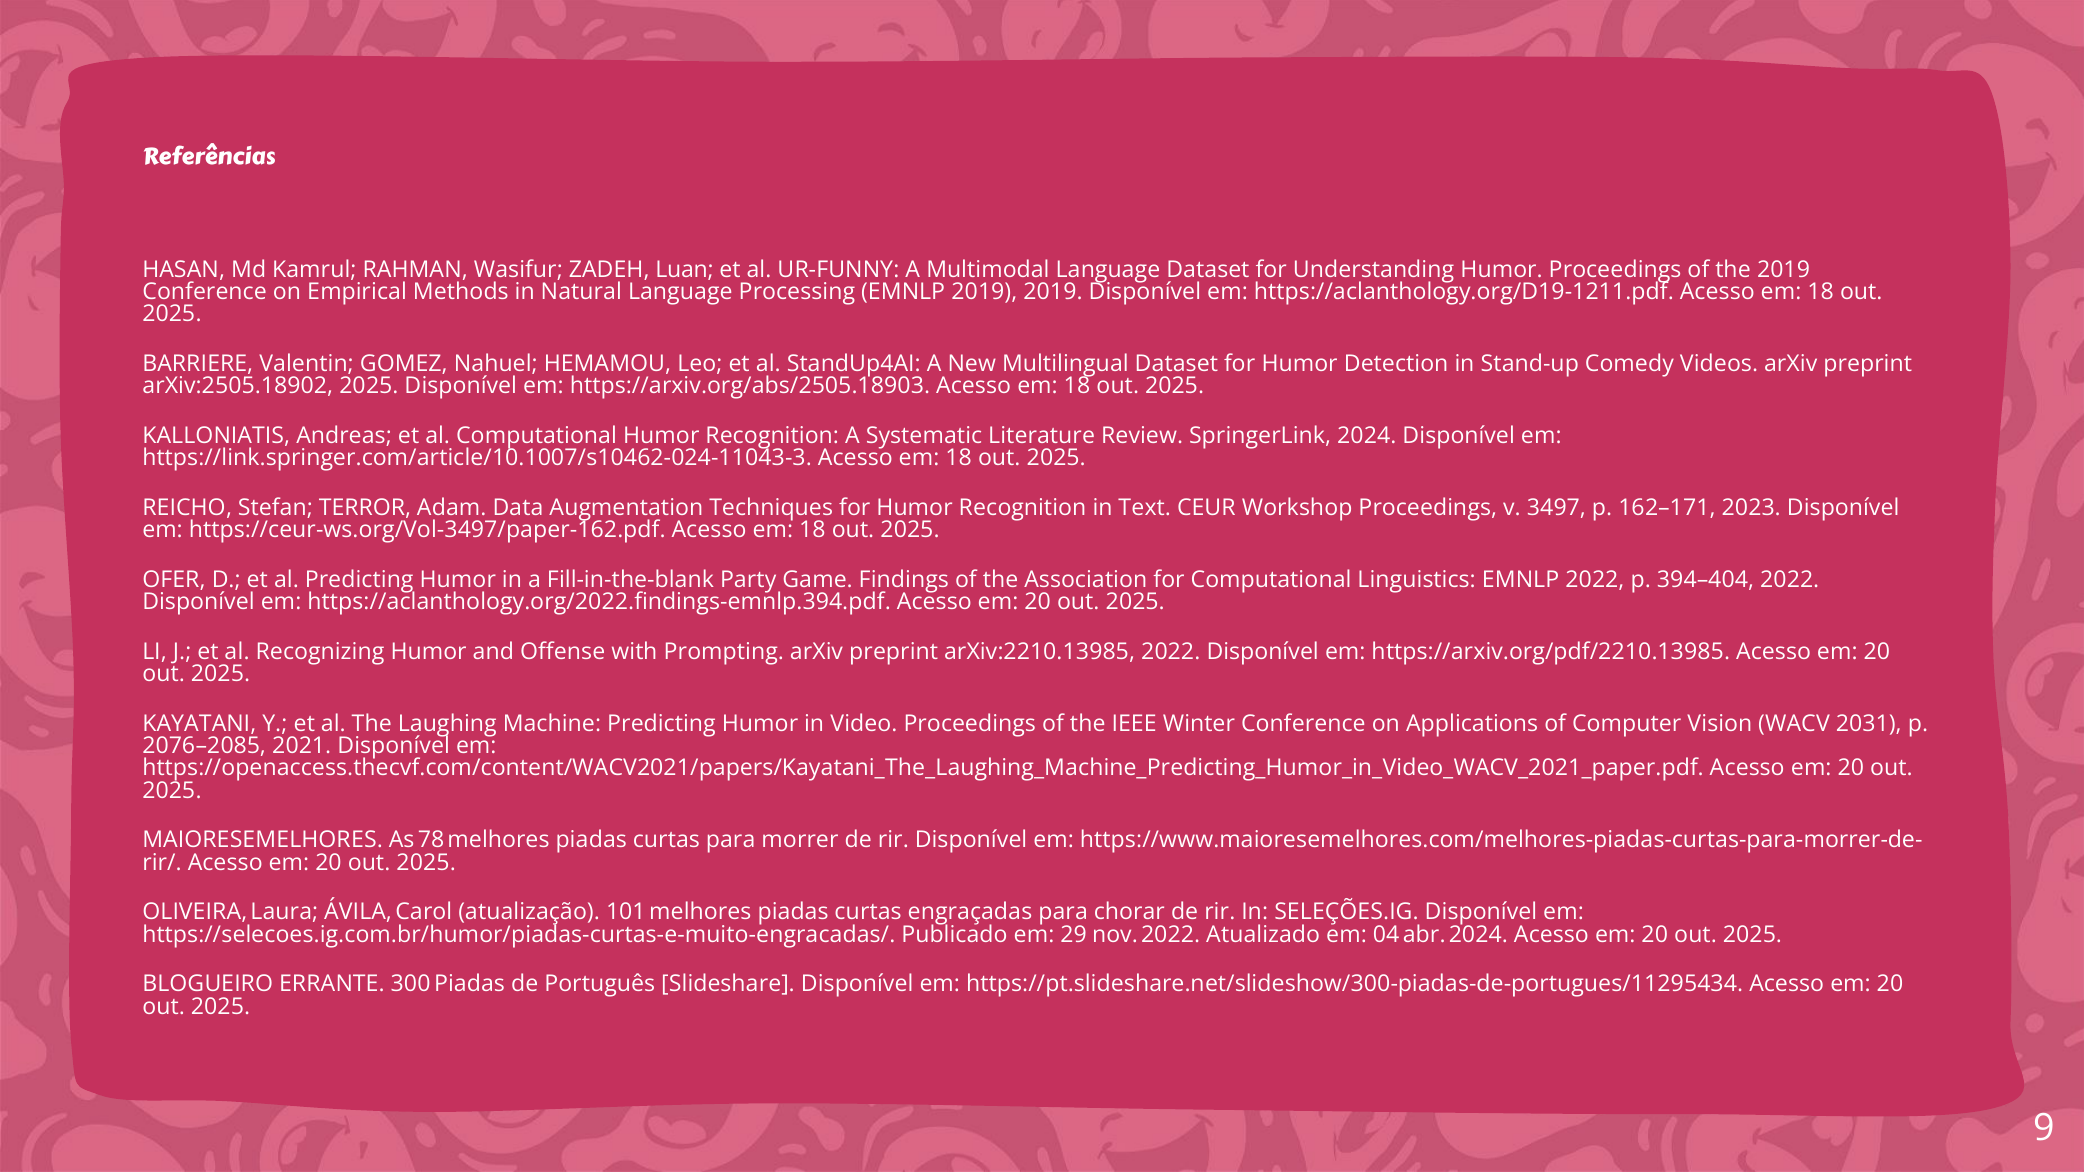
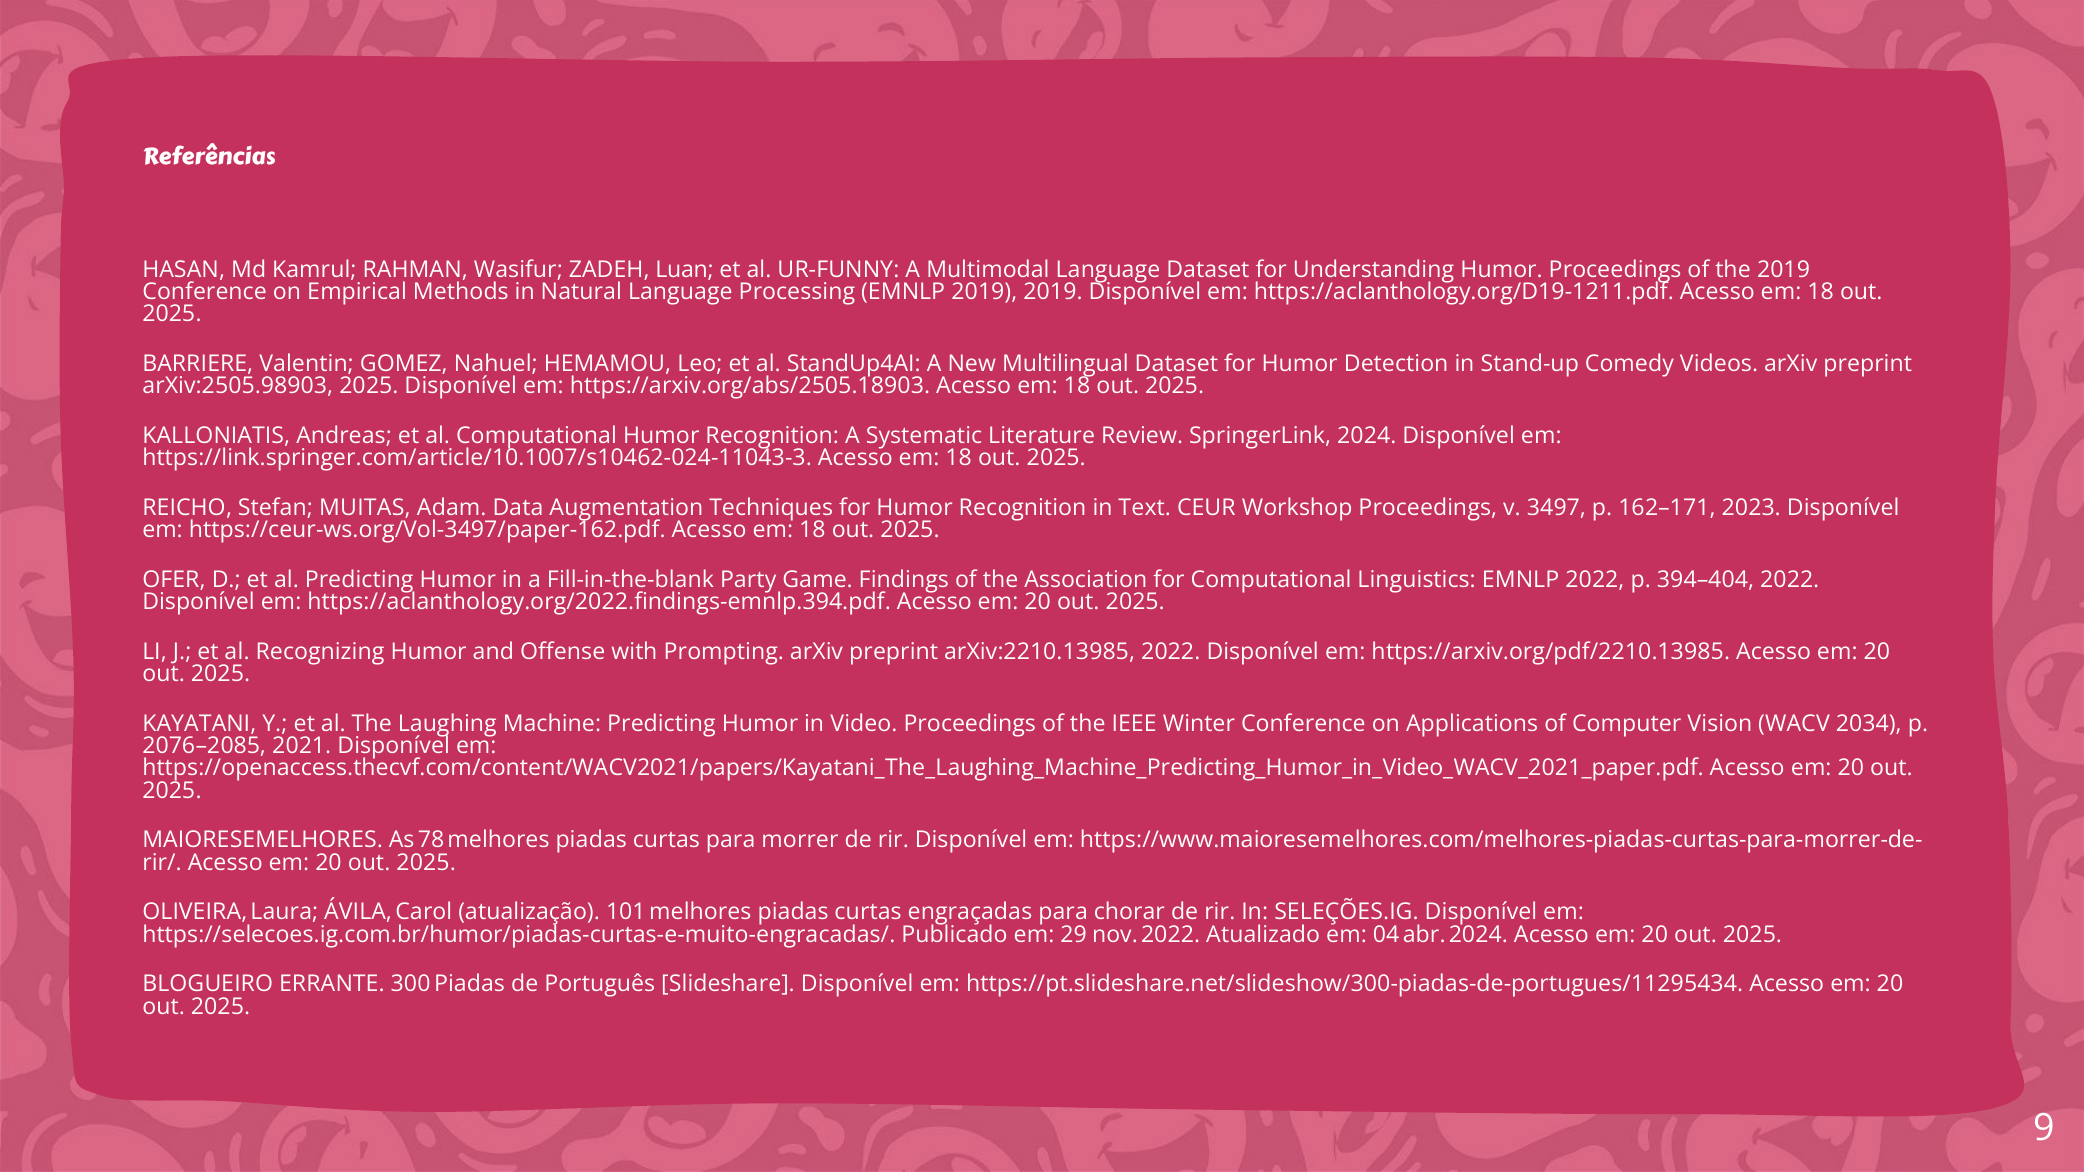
arXiv:2505.18902: arXiv:2505.18902 -> arXiv:2505.98903
TERROR: TERROR -> MUITAS
2031: 2031 -> 2034
